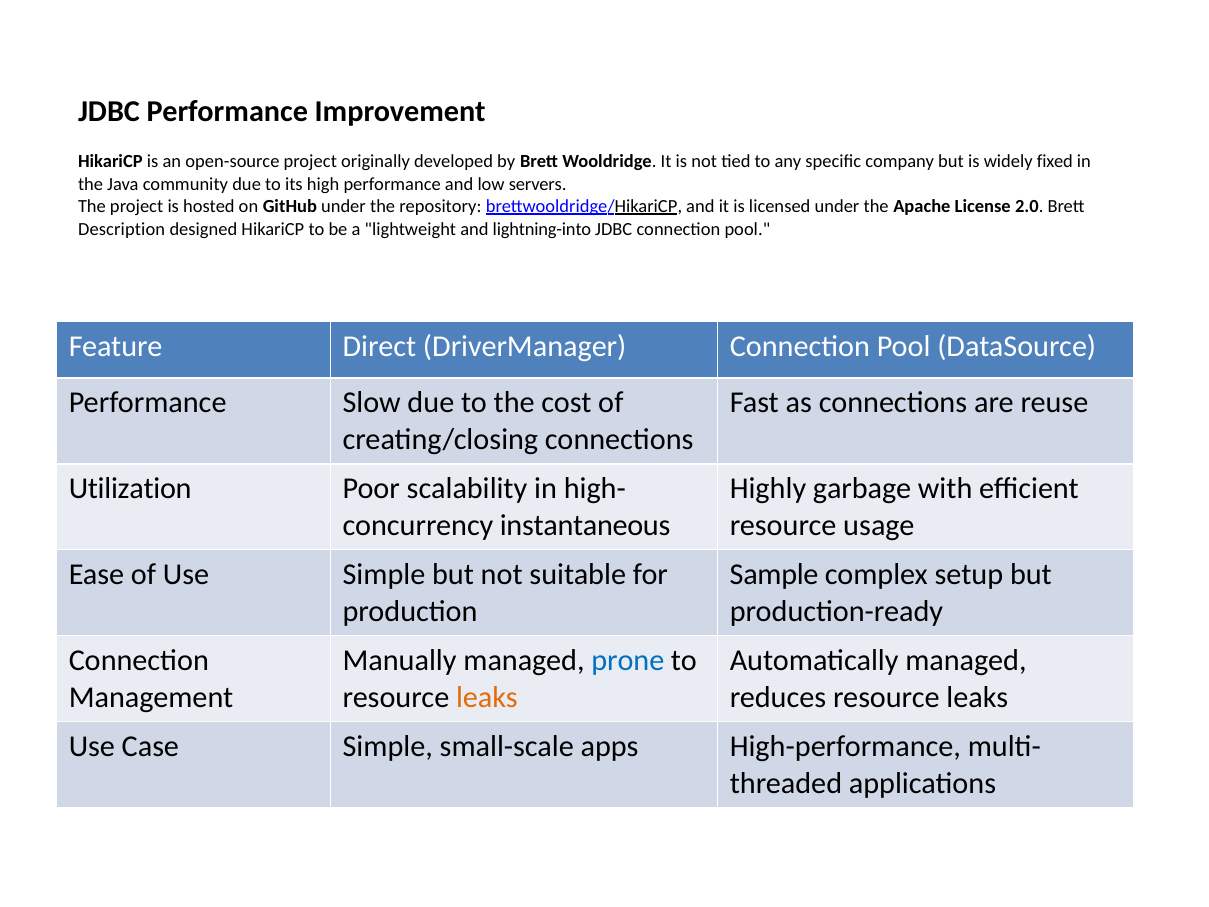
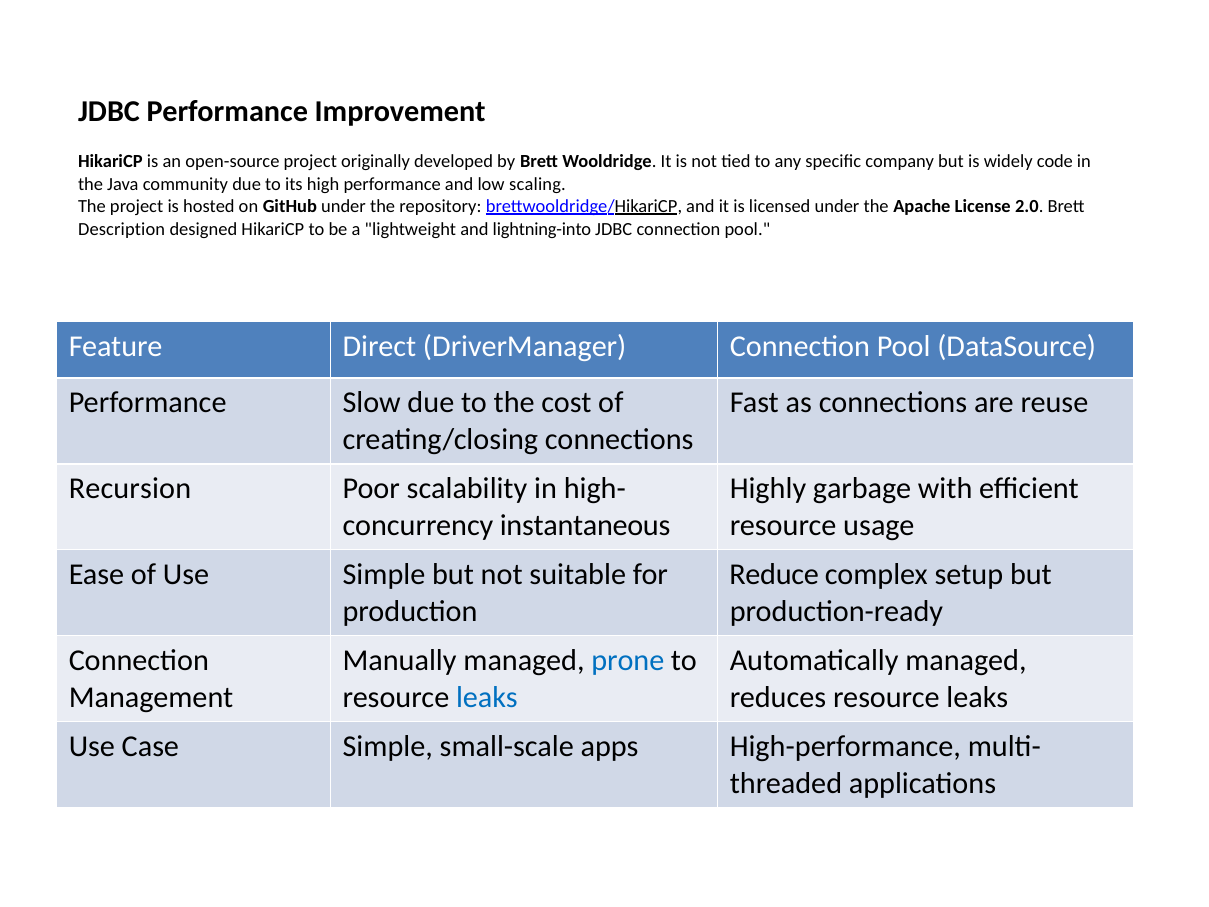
fixed: fixed -> code
servers: servers -> scaling
Utilization: Utilization -> Recursion
Sample: Sample -> Reduce
leaks at (487, 697) colour: orange -> blue
